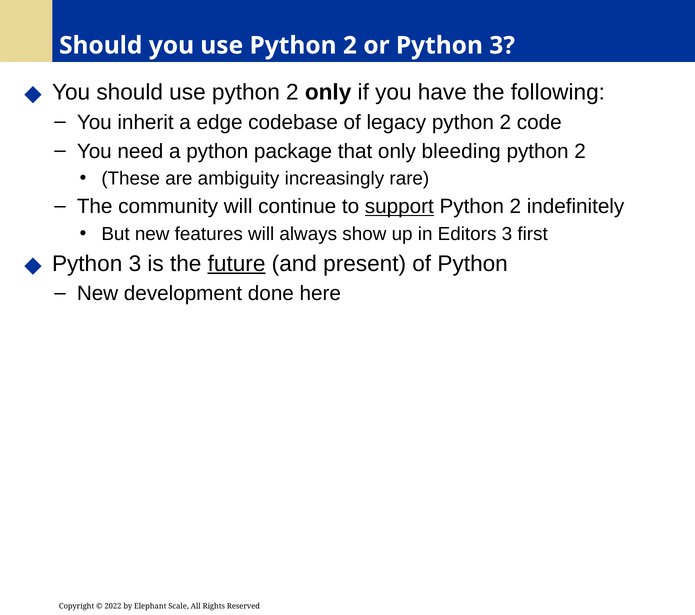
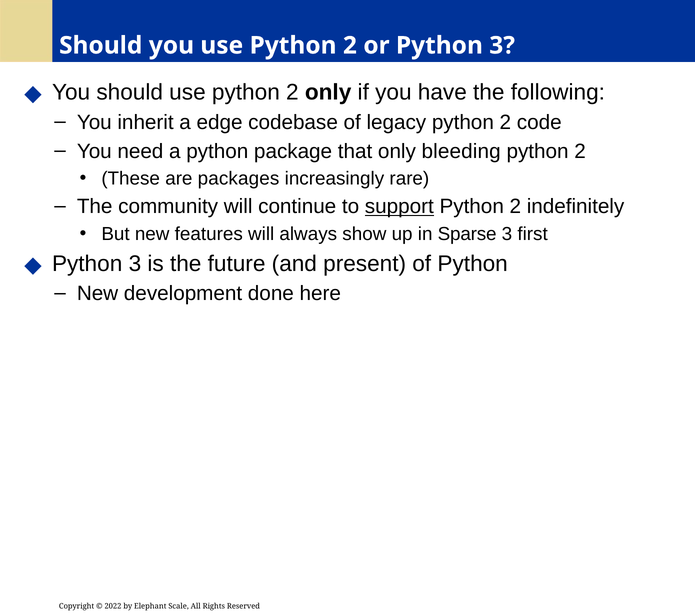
ambiguity: ambiguity -> packages
Editors: Editors -> Sparse
future underline: present -> none
